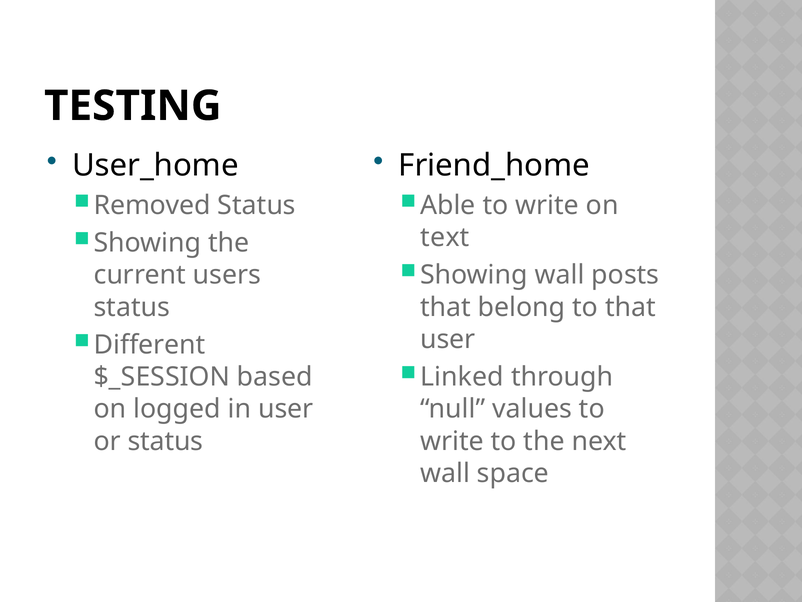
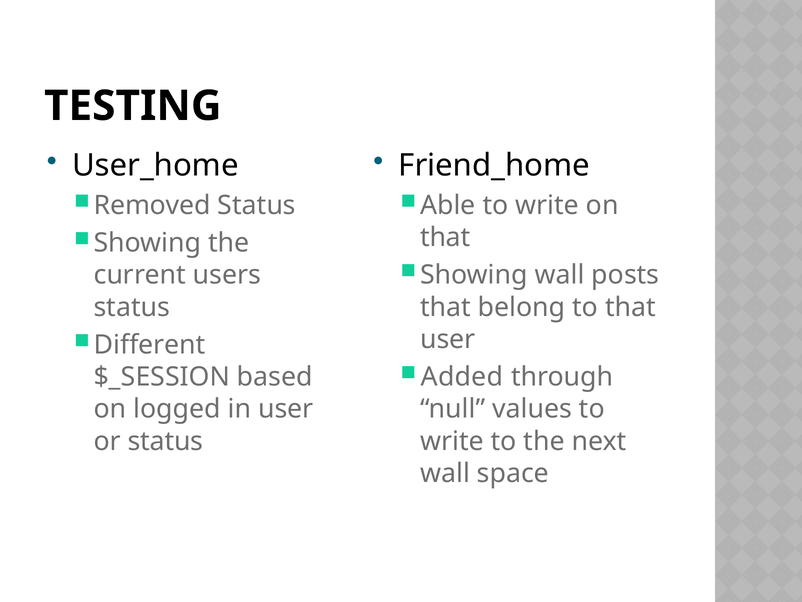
text at (445, 237): text -> that
Linked: Linked -> Added
